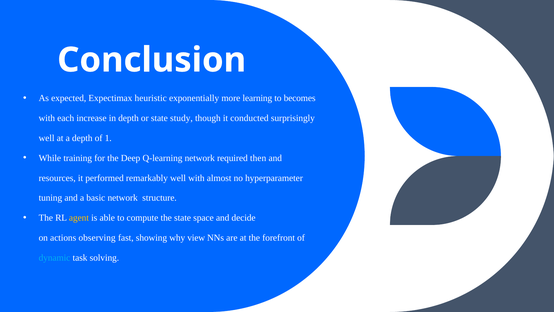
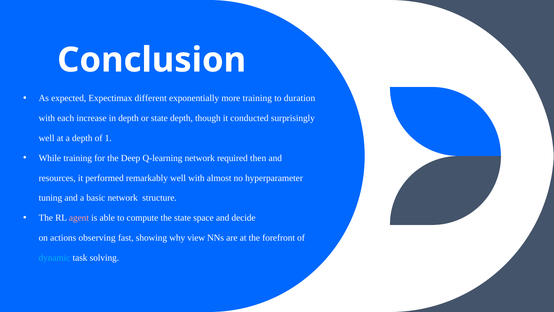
heuristic: heuristic -> different
more learning: learning -> training
becomes: becomes -> duration
state study: study -> depth
agent colour: yellow -> pink
